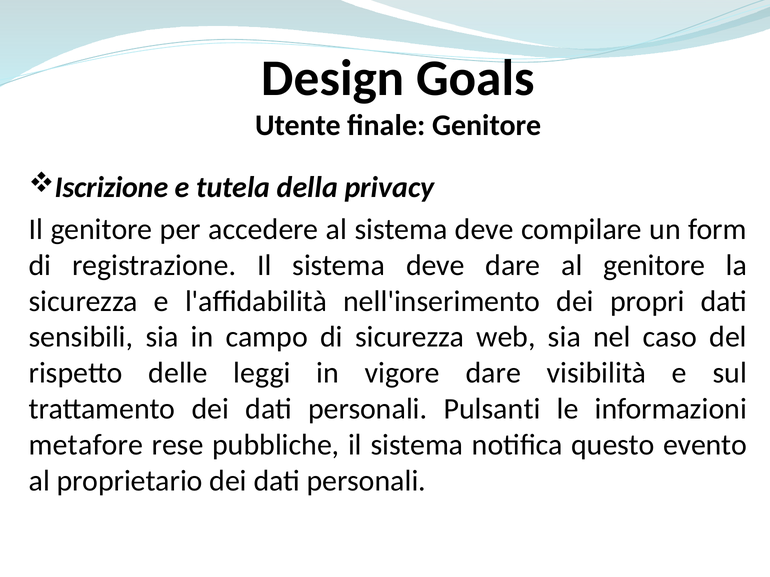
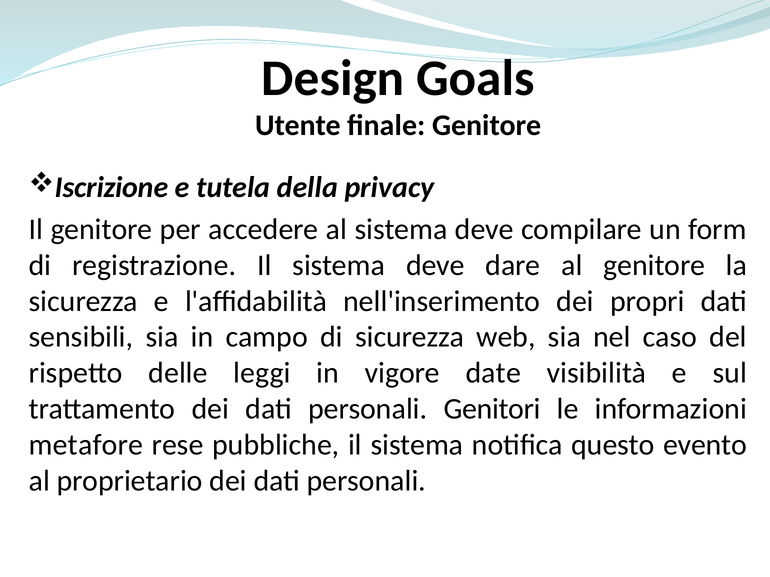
vigore dare: dare -> date
Pulsanti: Pulsanti -> Genitori
